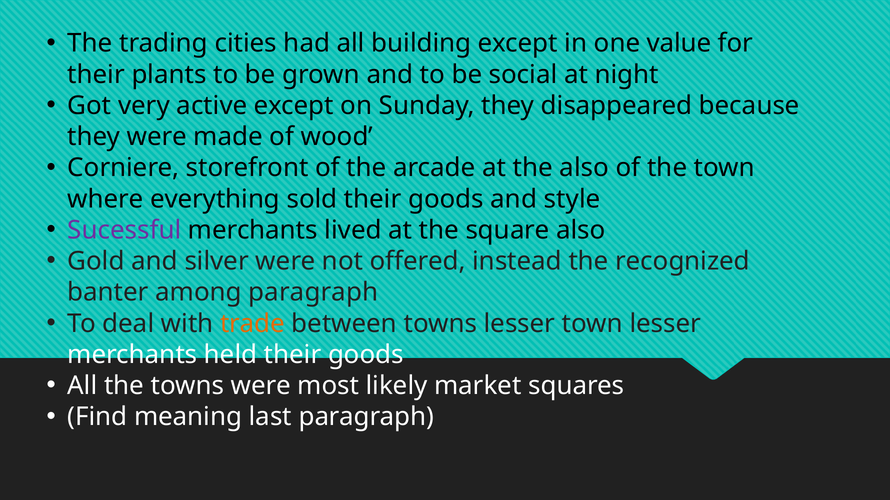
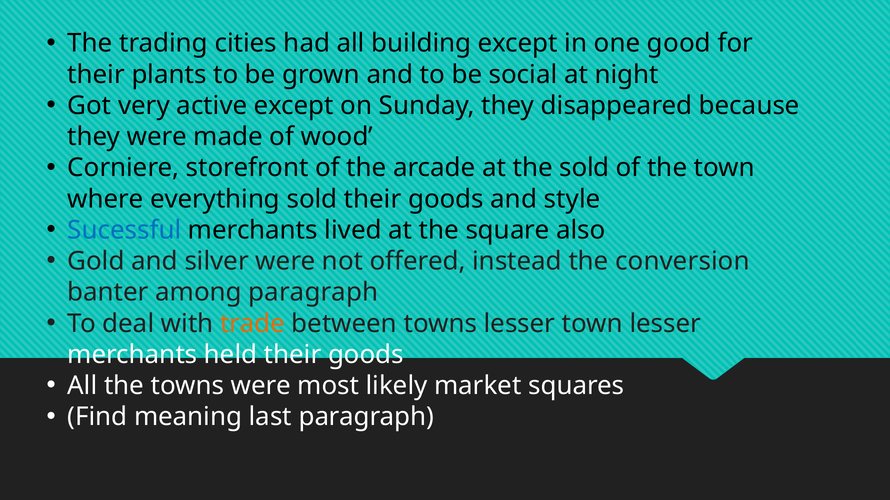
value: value -> good
the also: also -> sold
Sucessful colour: purple -> blue
recognized: recognized -> conversion
